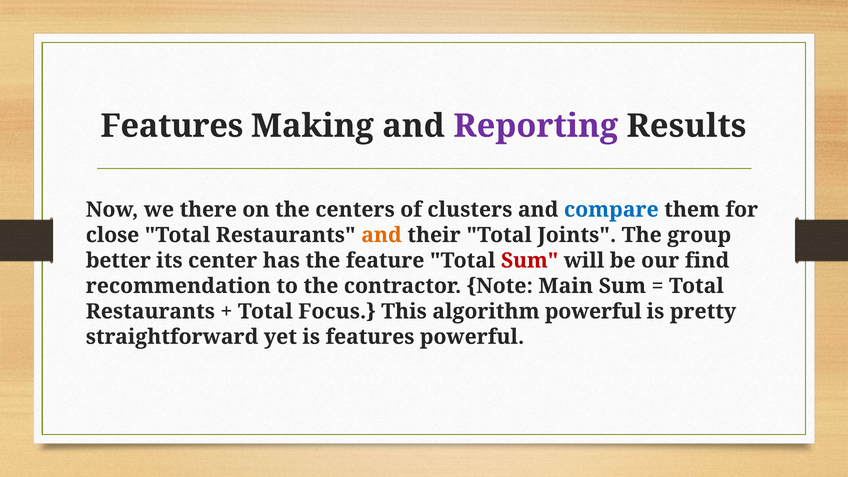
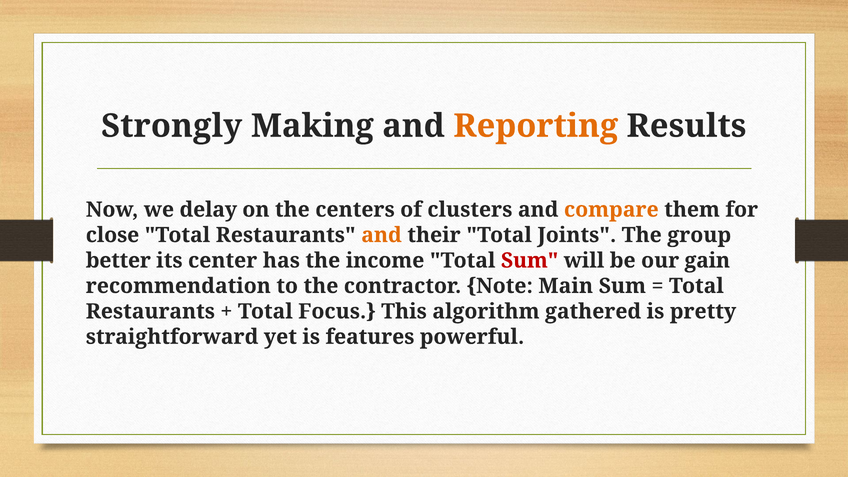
Features at (172, 126): Features -> Strongly
Reporting colour: purple -> orange
there: there -> delay
compare colour: blue -> orange
feature: feature -> income
find: find -> gain
algorithm powerful: powerful -> gathered
